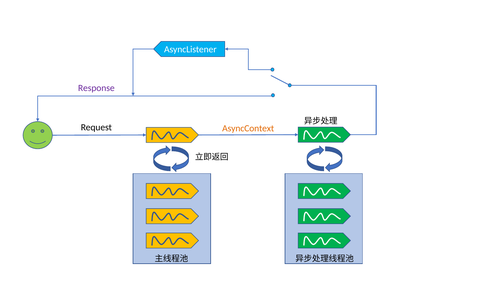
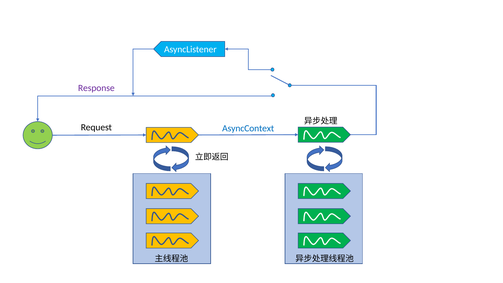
AsyncContext colour: orange -> blue
